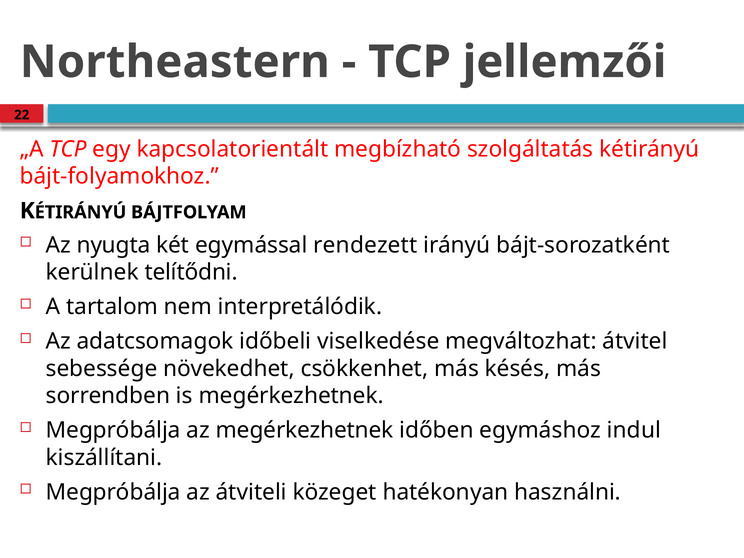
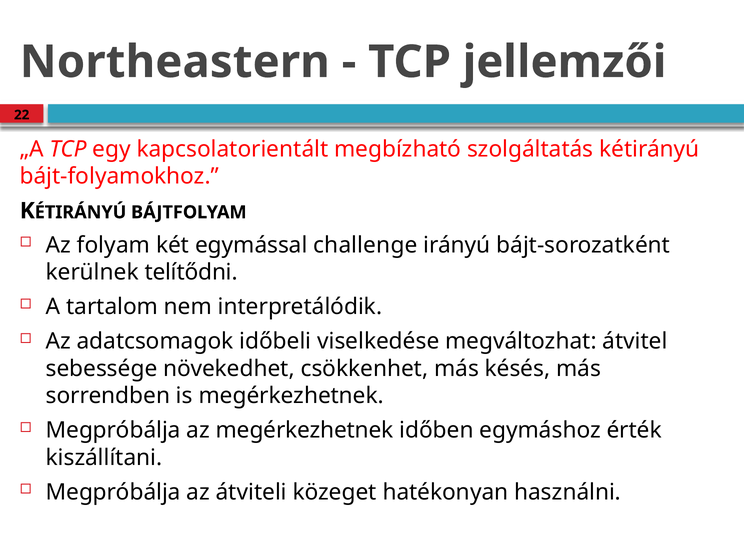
nyugta: nyugta -> folyam
rendezett: rendezett -> challenge
indul: indul -> érték
